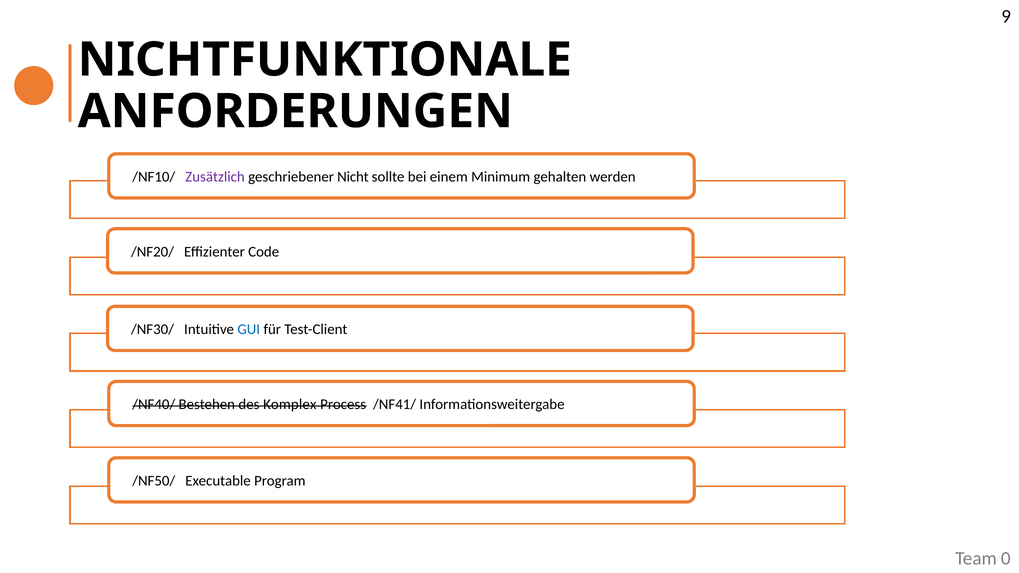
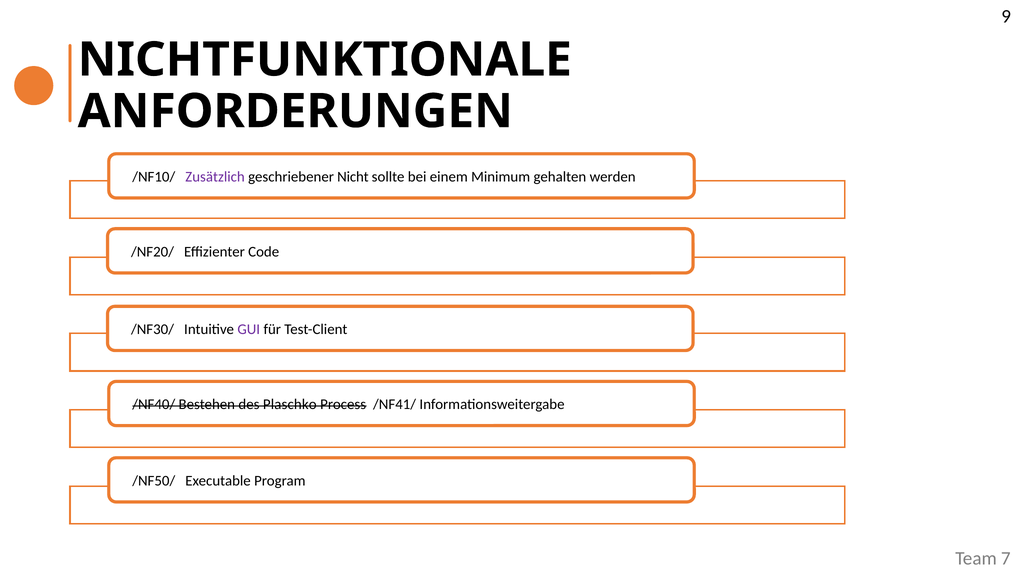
GUI colour: blue -> purple
Komplex: Komplex -> Plaschko
0: 0 -> 7
